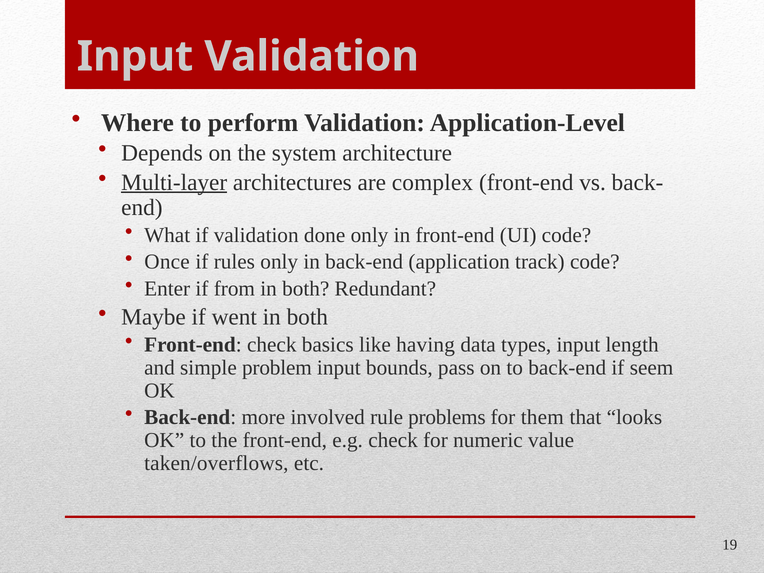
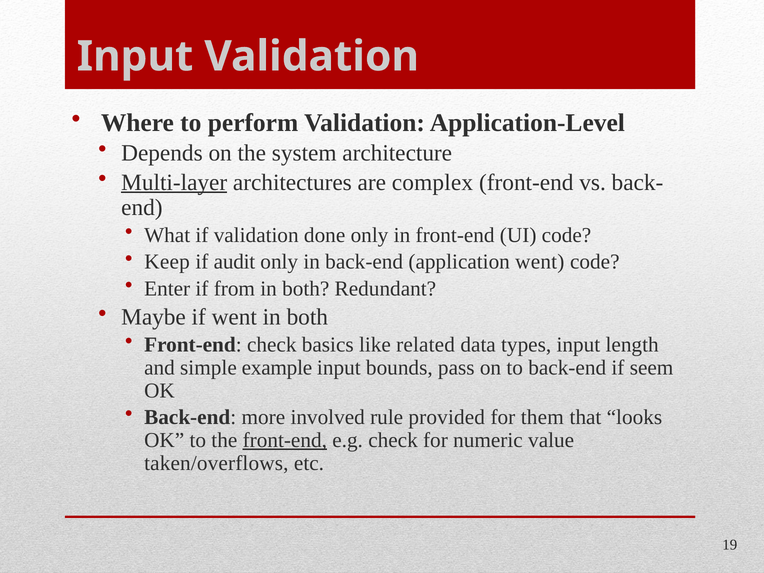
Once: Once -> Keep
rules: rules -> audit
application track: track -> went
having: having -> related
problem: problem -> example
problems: problems -> provided
front-end at (285, 440) underline: none -> present
